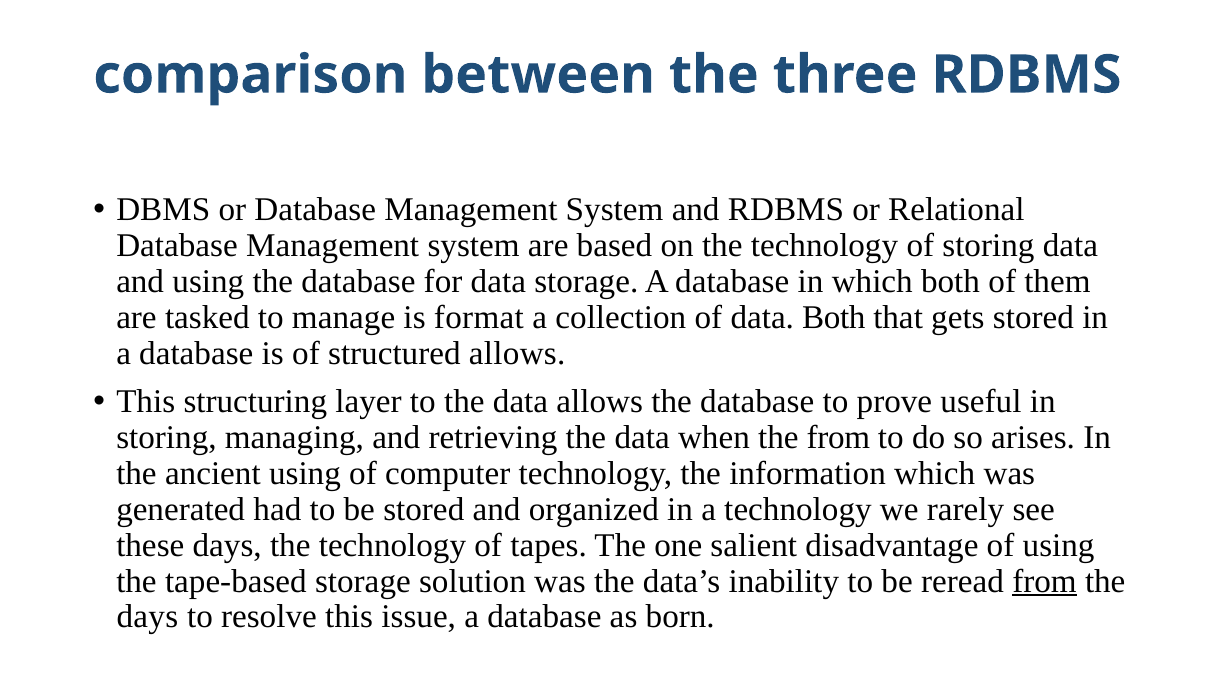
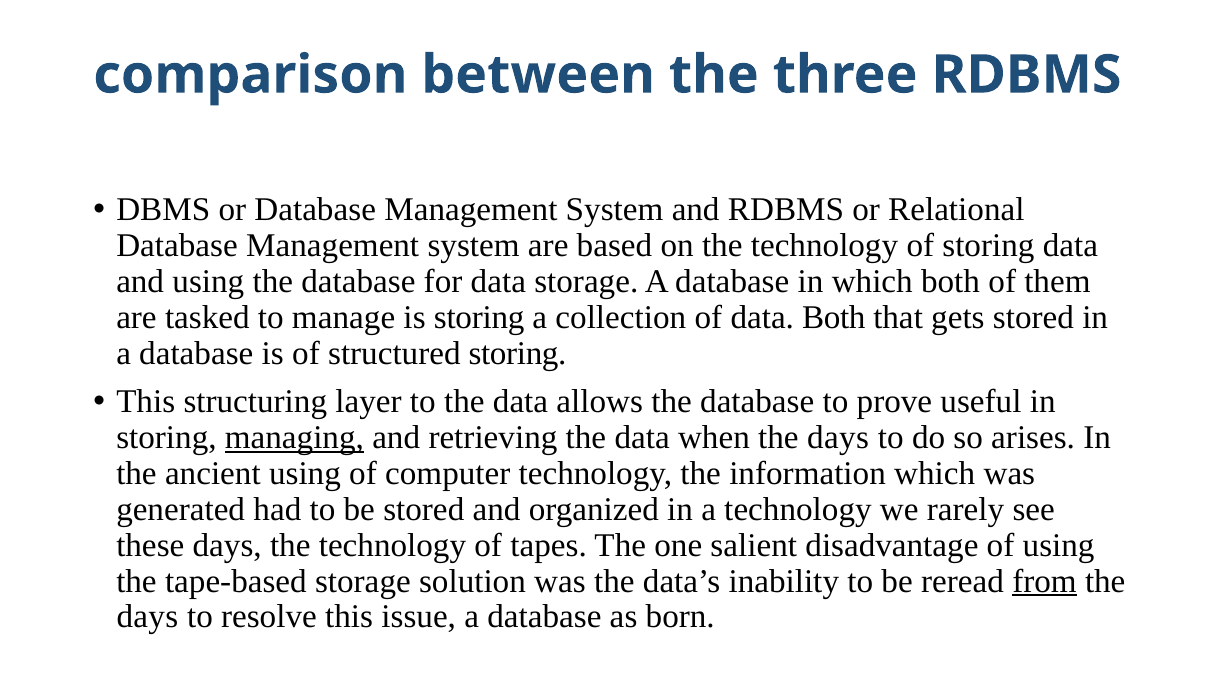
is format: format -> storing
structured allows: allows -> storing
managing underline: none -> present
when the from: from -> days
